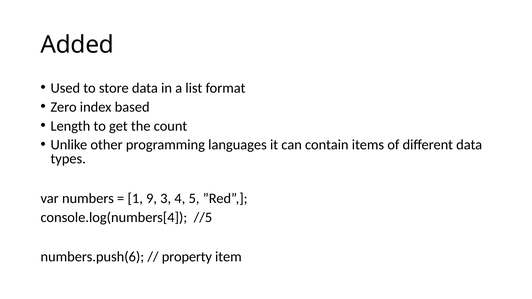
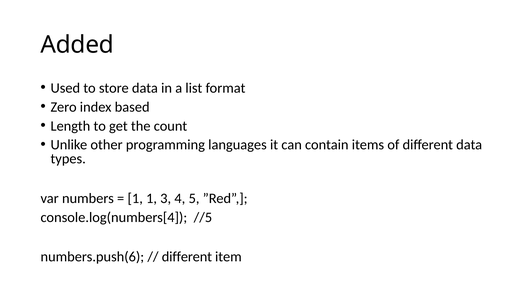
1 9: 9 -> 1
property at (187, 257): property -> different
